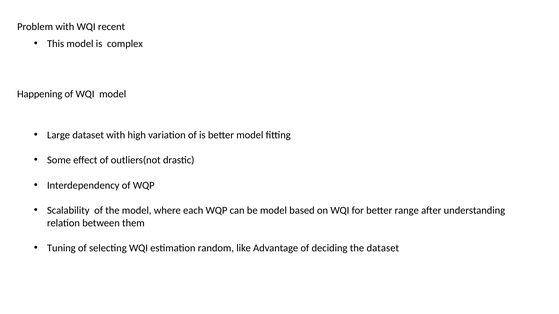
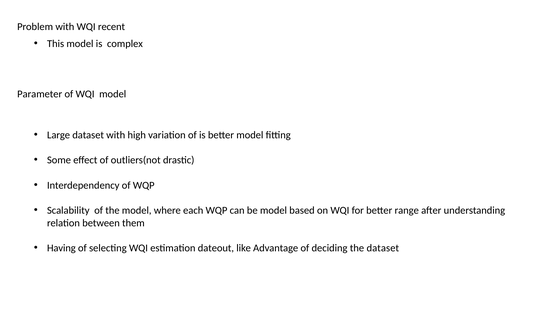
Happening: Happening -> Parameter
Tuning: Tuning -> Having
random: random -> dateout
